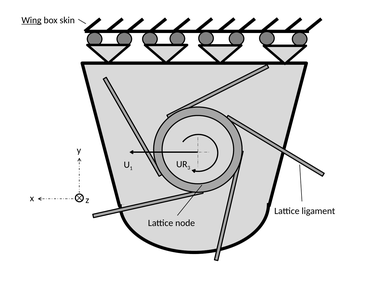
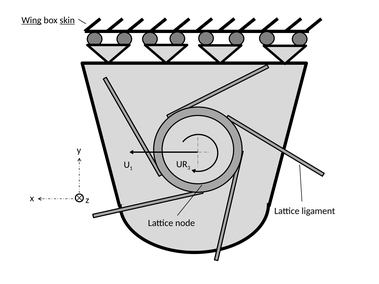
skin underline: none -> present
